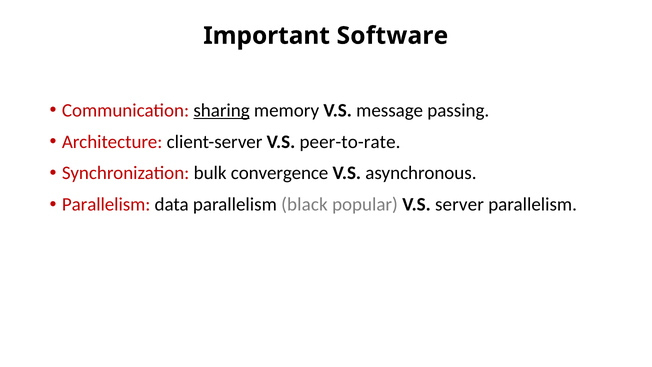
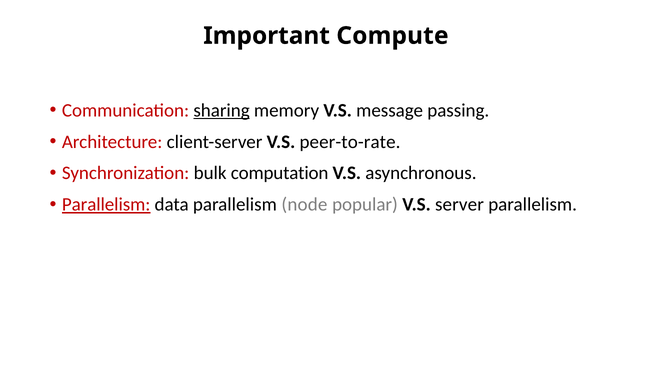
Software: Software -> Compute
convergence: convergence -> computation
Parallelism at (106, 204) underline: none -> present
black: black -> node
